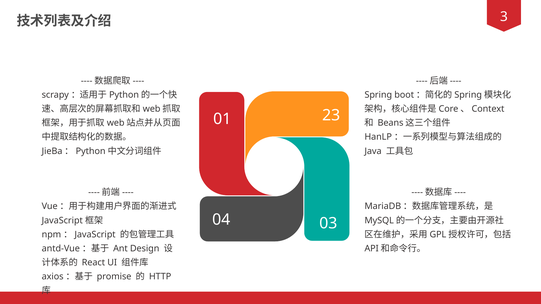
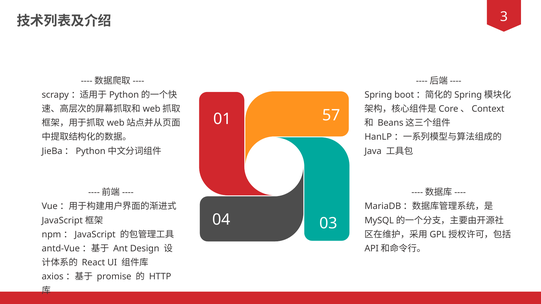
23: 23 -> 57
